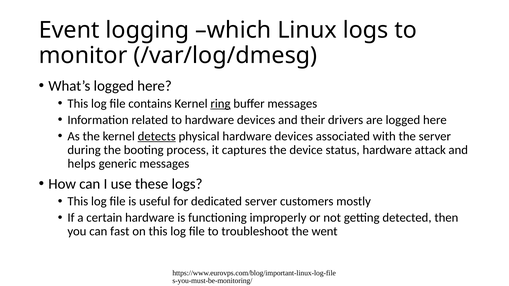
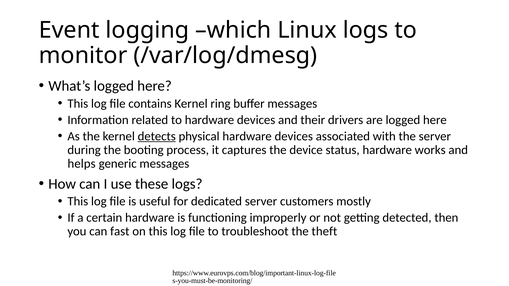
ring underline: present -> none
attack: attack -> works
went: went -> theft
